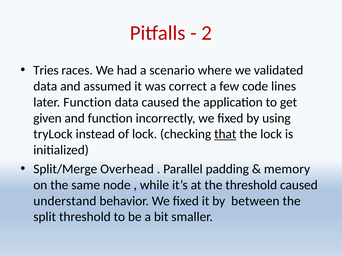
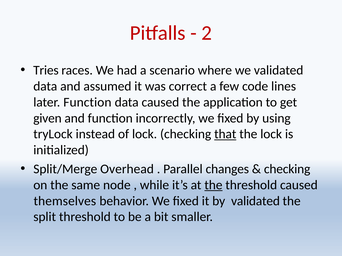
padding: padding -> changes
memory at (287, 169): memory -> checking
the at (213, 185) underline: none -> present
understand: understand -> themselves
by between: between -> validated
